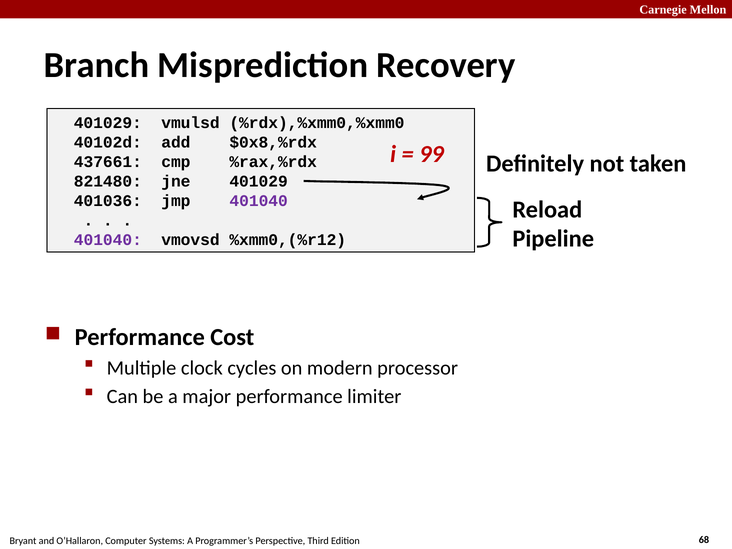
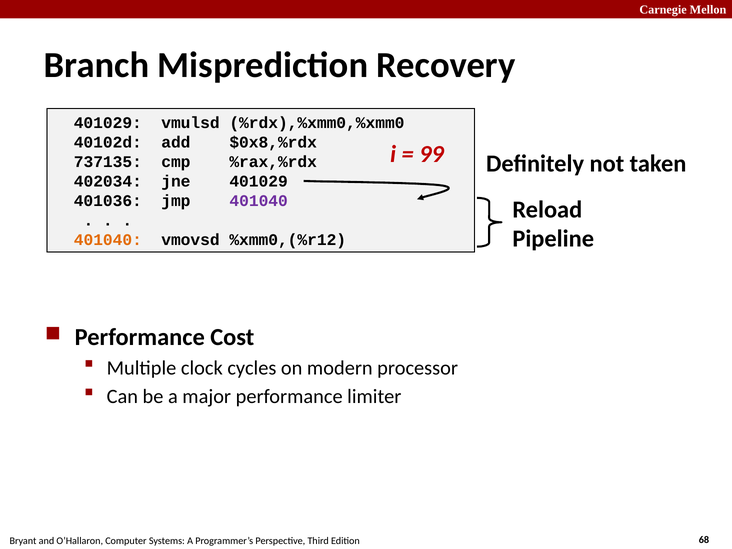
437661: 437661 -> 737135
821480: 821480 -> 402034
401040 at (108, 240) colour: purple -> orange
